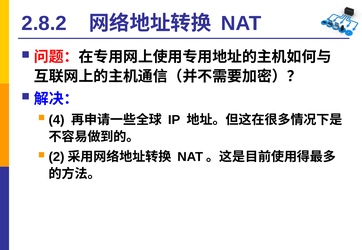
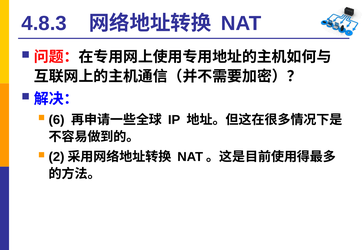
2.8.2: 2.8.2 -> 4.8.3
4: 4 -> 6
